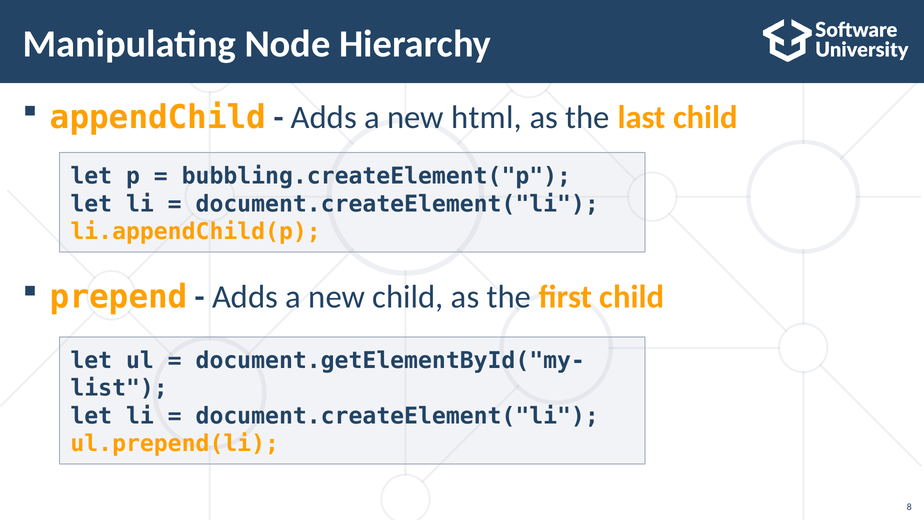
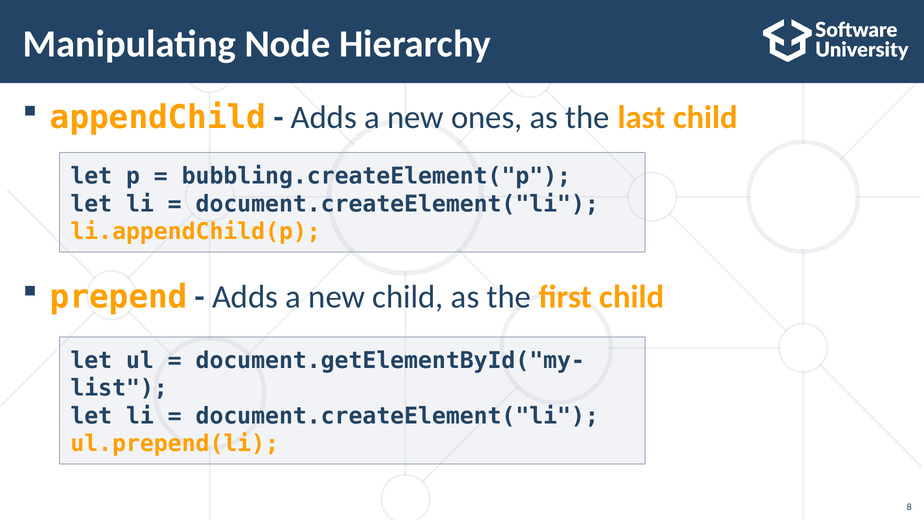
html: html -> ones
